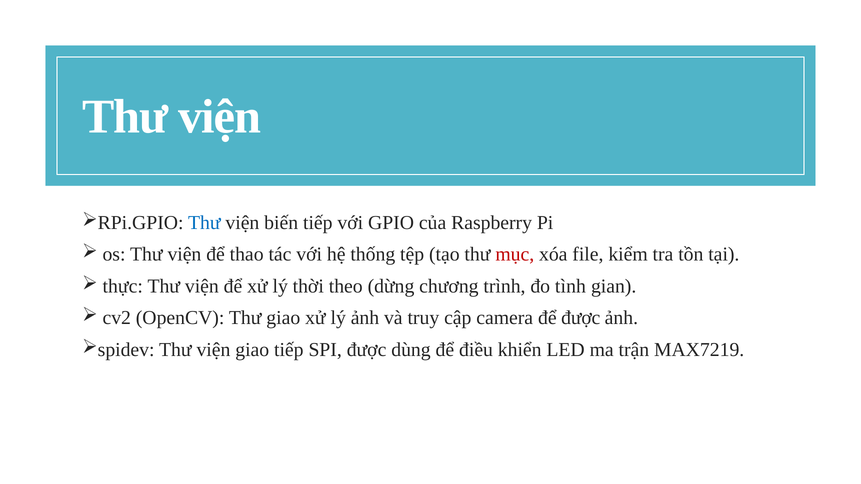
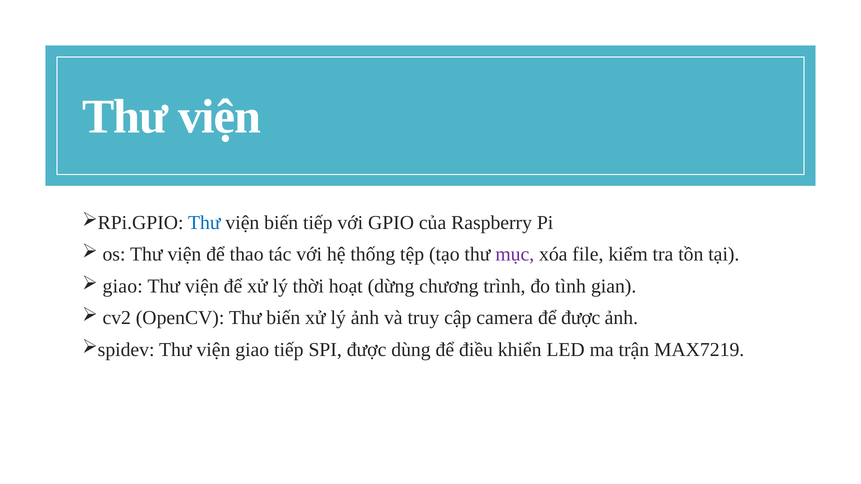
mục colour: red -> purple
thực at (123, 286): thực -> giao
theo: theo -> hoạt
Thư giao: giao -> biến
